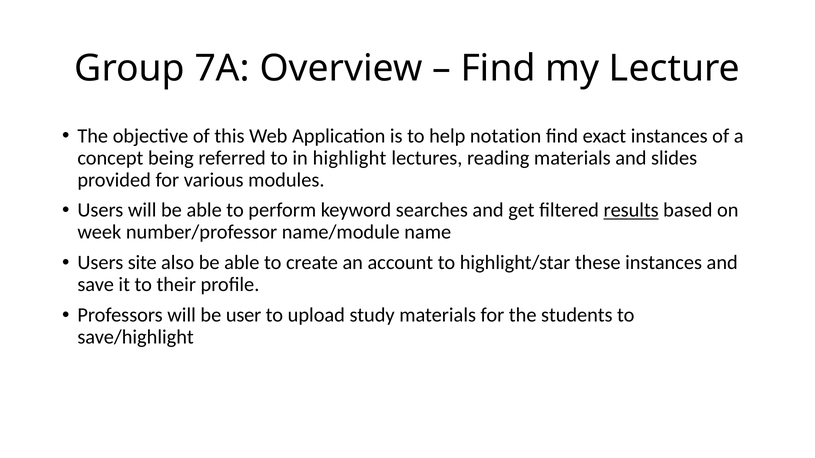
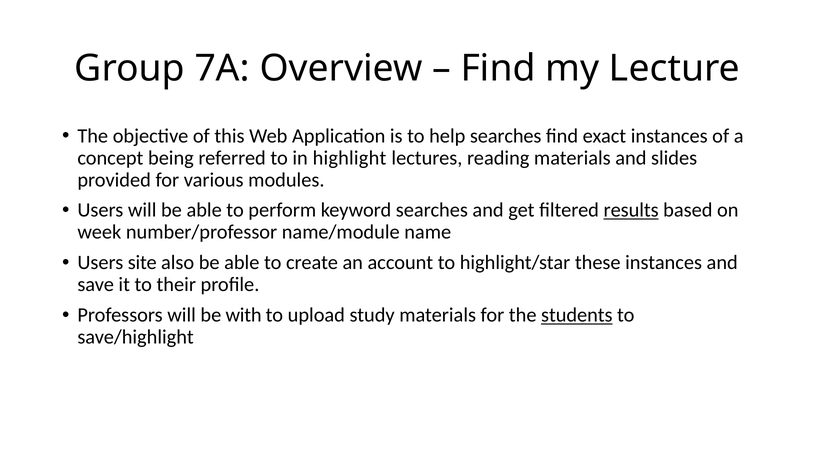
help notation: notation -> searches
user: user -> with
students underline: none -> present
